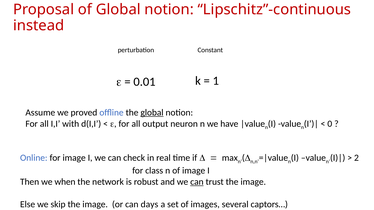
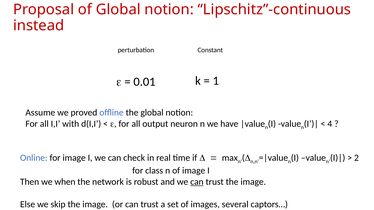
global at (152, 113) underline: present -> none
0: 0 -> 4
or can days: days -> trust
